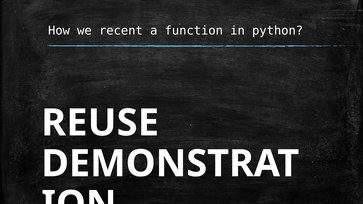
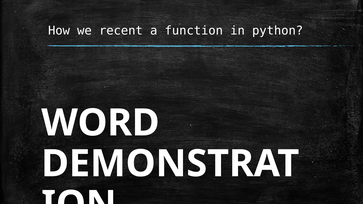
REUSE: REUSE -> WORD
